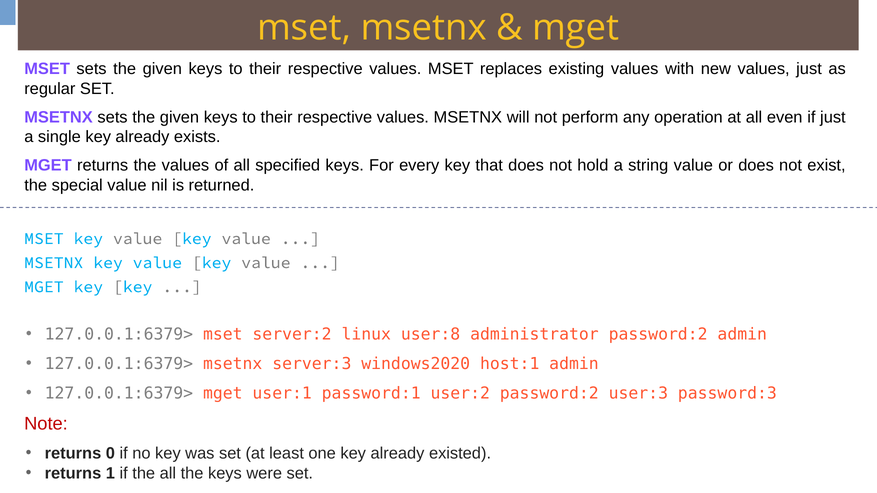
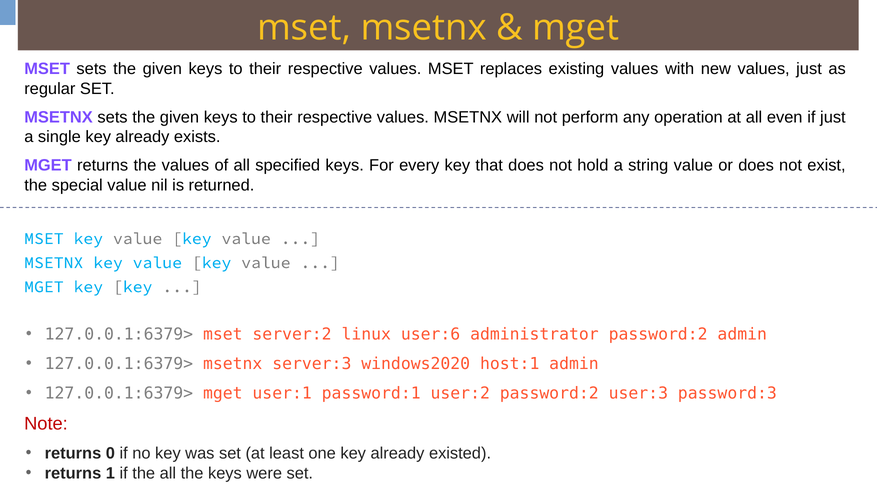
user:8: user:8 -> user:6
